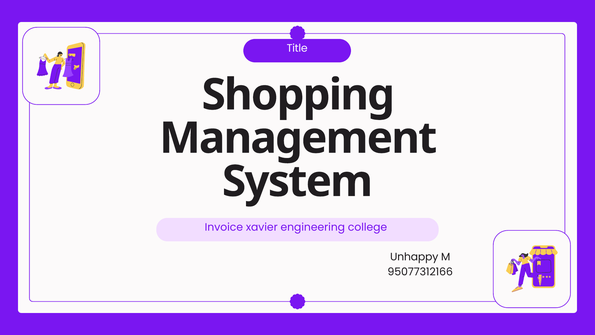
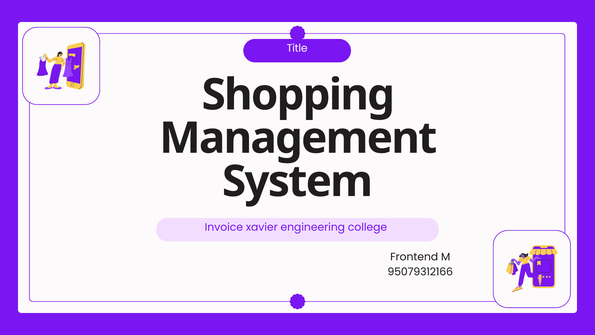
Unhappy: Unhappy -> Frontend
95077312166: 95077312166 -> 95079312166
